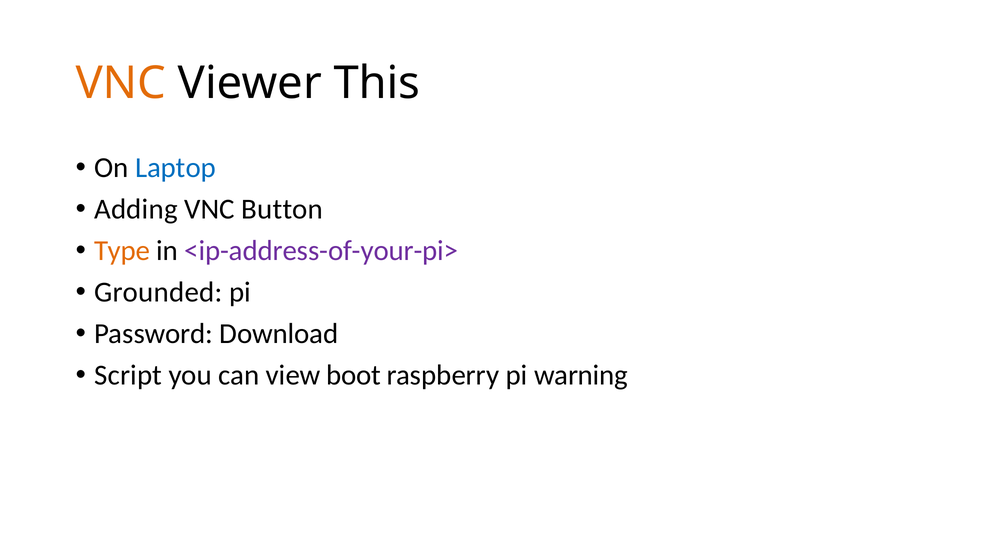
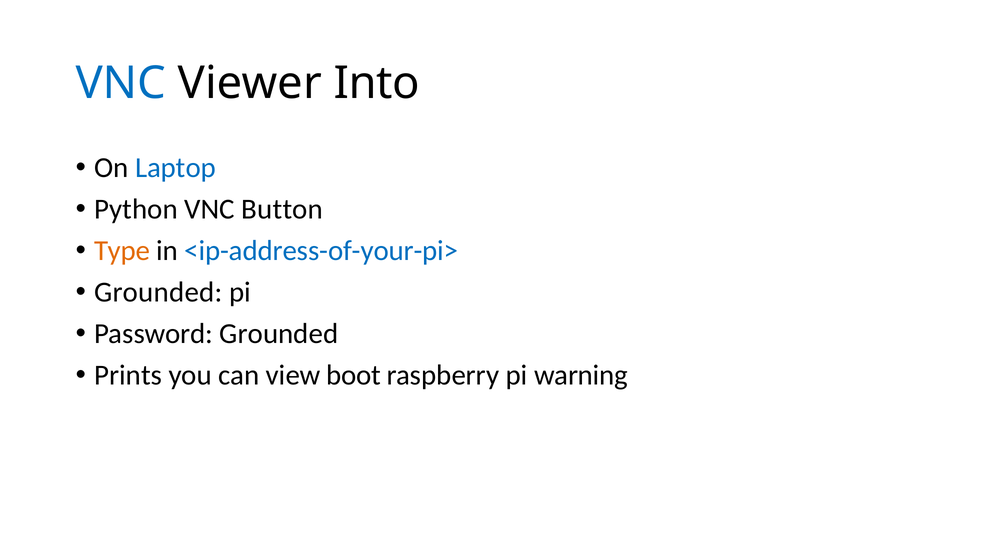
VNC at (121, 83) colour: orange -> blue
This: This -> Into
Adding: Adding -> Python
<ip-address-of-your-pi> colour: purple -> blue
Password Download: Download -> Grounded
Script: Script -> Prints
